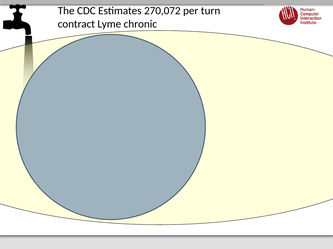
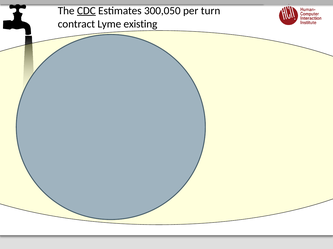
CDC underline: none -> present
270,072: 270,072 -> 300,050
chronic: chronic -> existing
